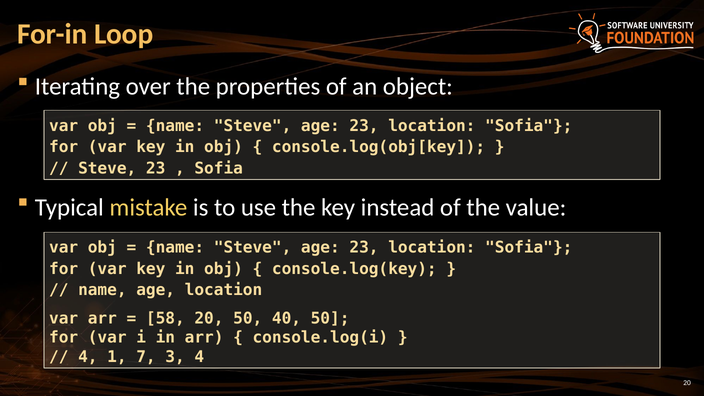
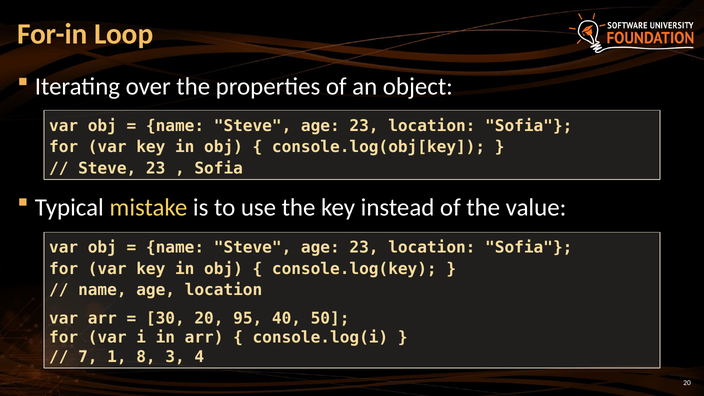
58: 58 -> 30
20 50: 50 -> 95
4 at (88, 357): 4 -> 7
7: 7 -> 8
